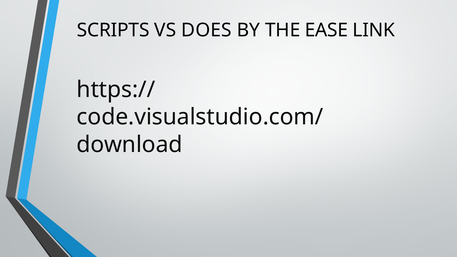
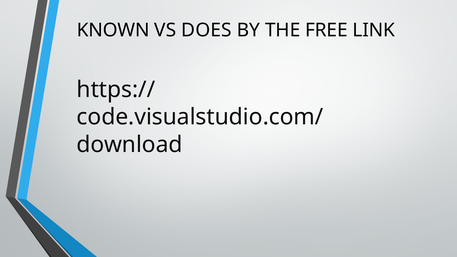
SCRIPTS: SCRIPTS -> KNOWN
EASE: EASE -> FREE
